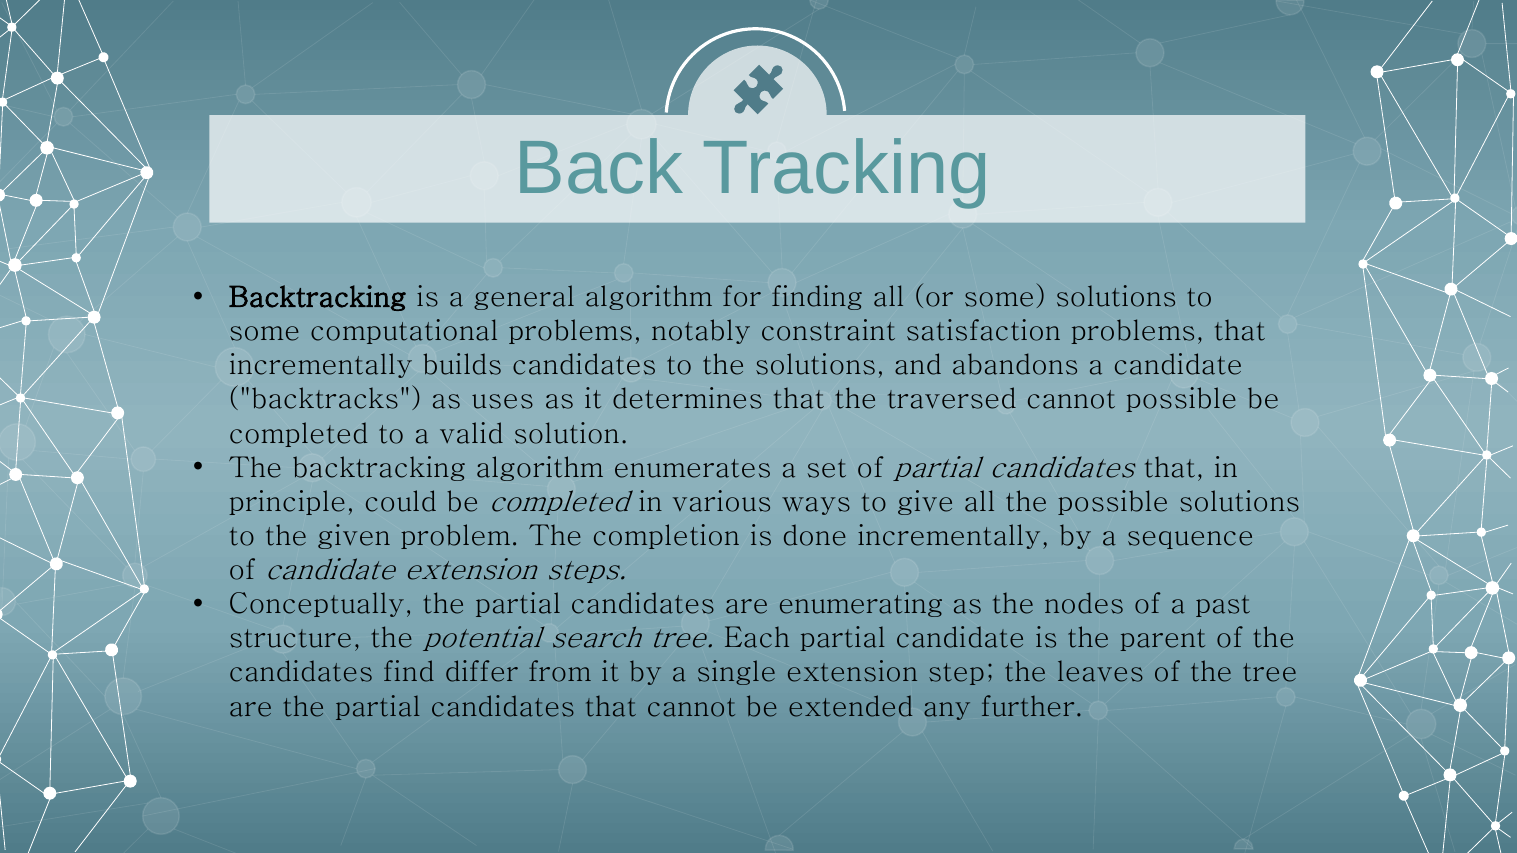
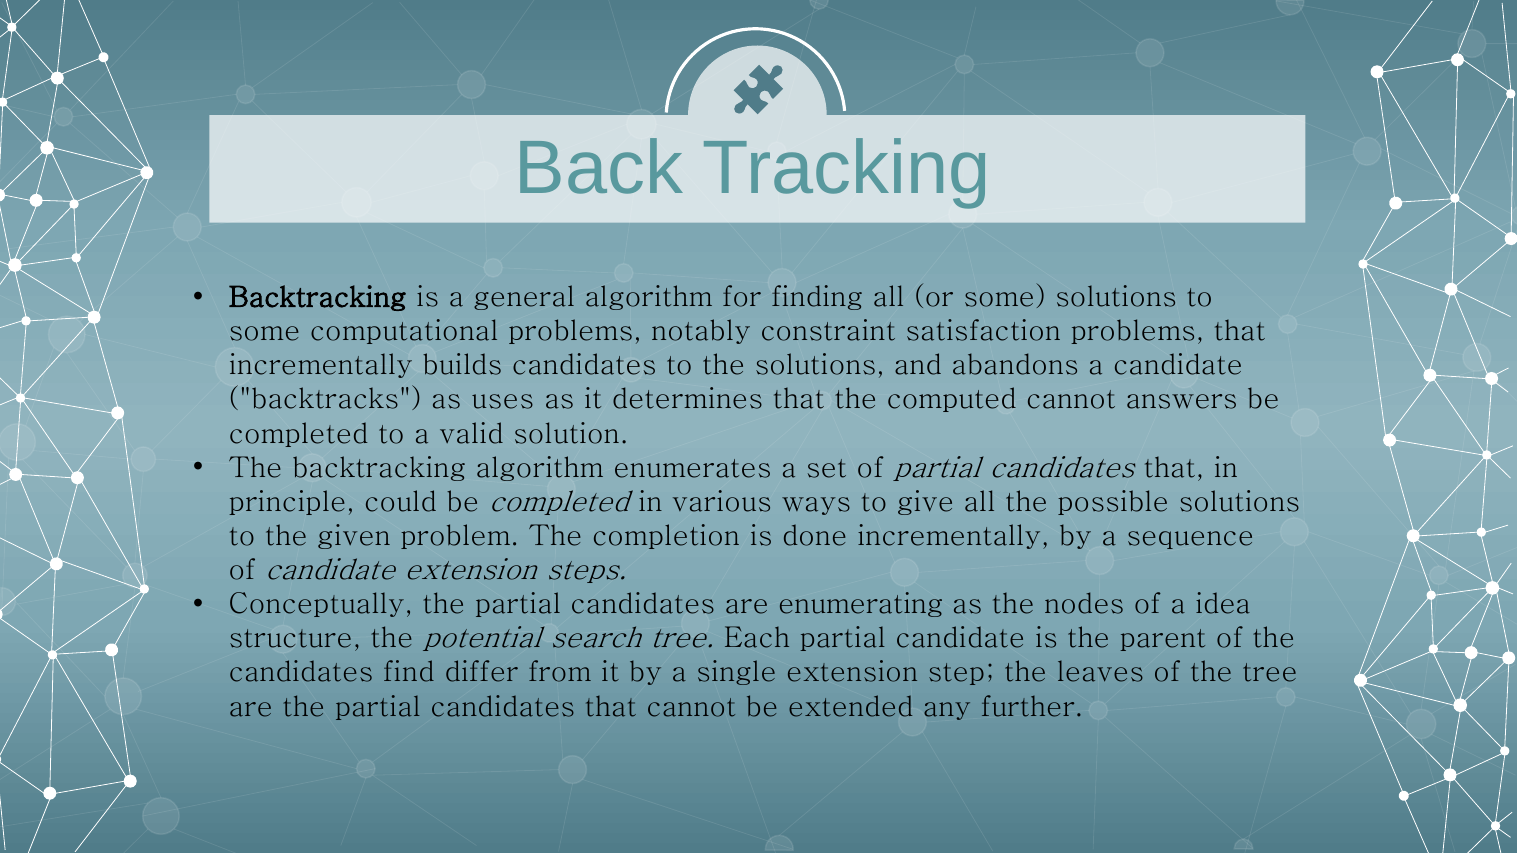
traversed: traversed -> computed
cannot possible: possible -> answers
past: past -> idea
